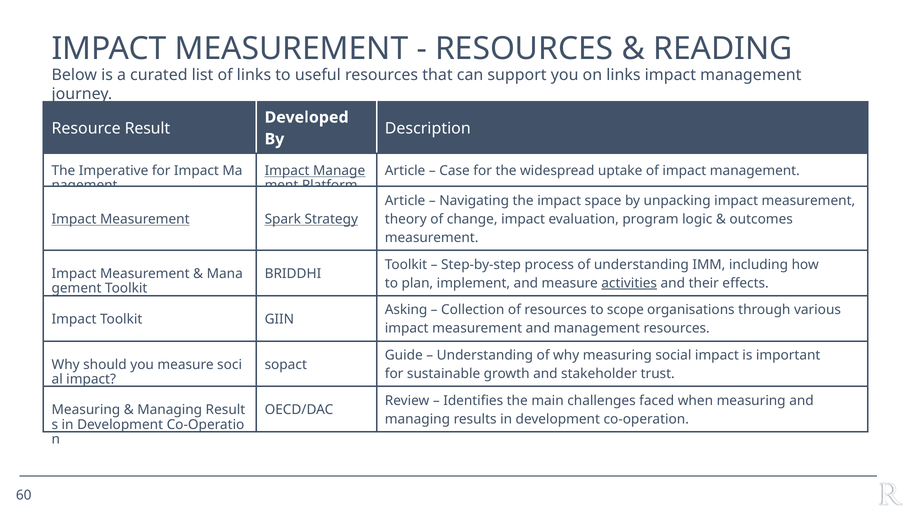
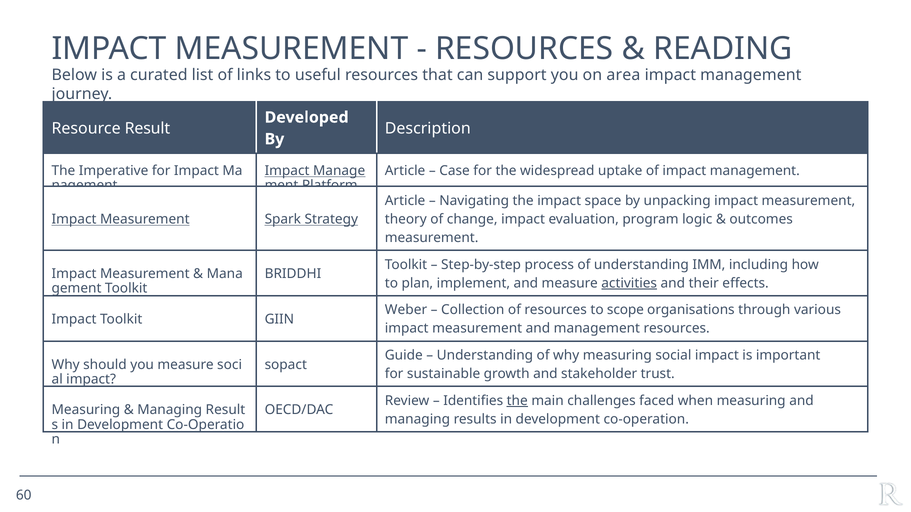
on links: links -> area
Asking: Asking -> Weber
the at (517, 401) underline: none -> present
